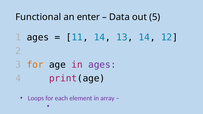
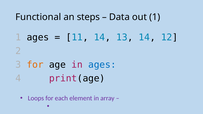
enter: enter -> steps
out 5: 5 -> 1
ages at (102, 65) colour: purple -> blue
